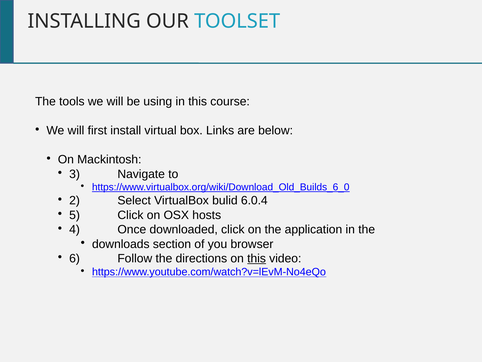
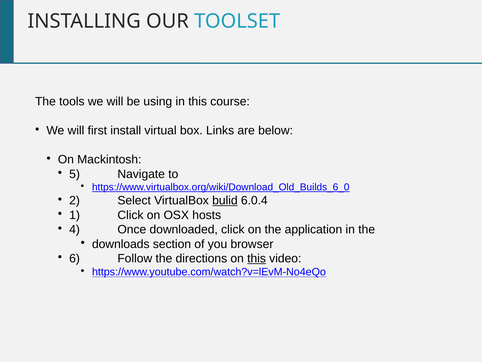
3: 3 -> 5
bulid underline: none -> present
5: 5 -> 1
